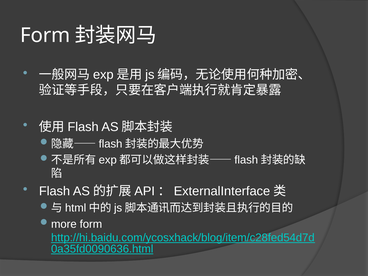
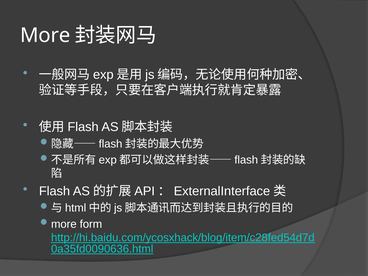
Form at (45, 35): Form -> More
